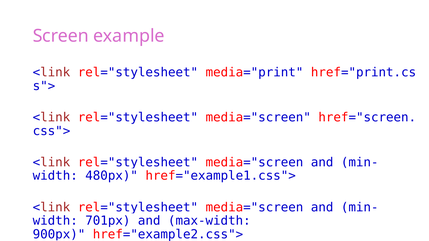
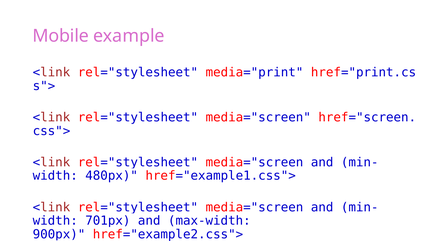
Screen: Screen -> Mobile
